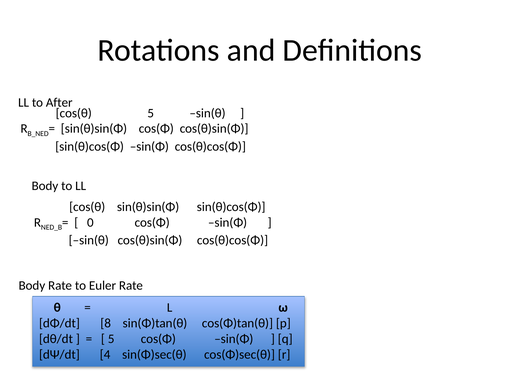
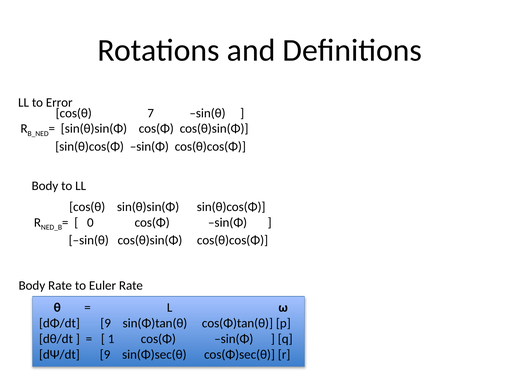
After: After -> Error
cos(θ 5: 5 -> 7
dΦ/dt 8: 8 -> 9
5 at (111, 339): 5 -> 1
dΨ/dt 4: 4 -> 9
